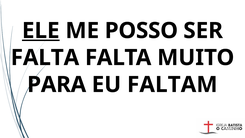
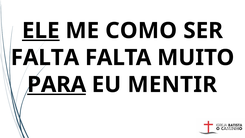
POSSO: POSSO -> COMO
PARA underline: none -> present
FALTAM: FALTAM -> MENTIR
